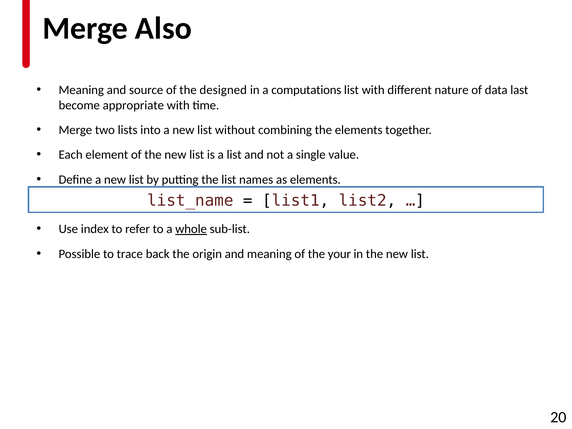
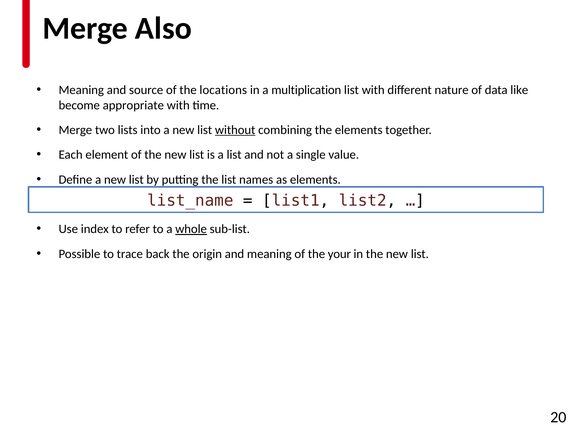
designed: designed -> locations
computations: computations -> multiplication
last: last -> like
without underline: none -> present
